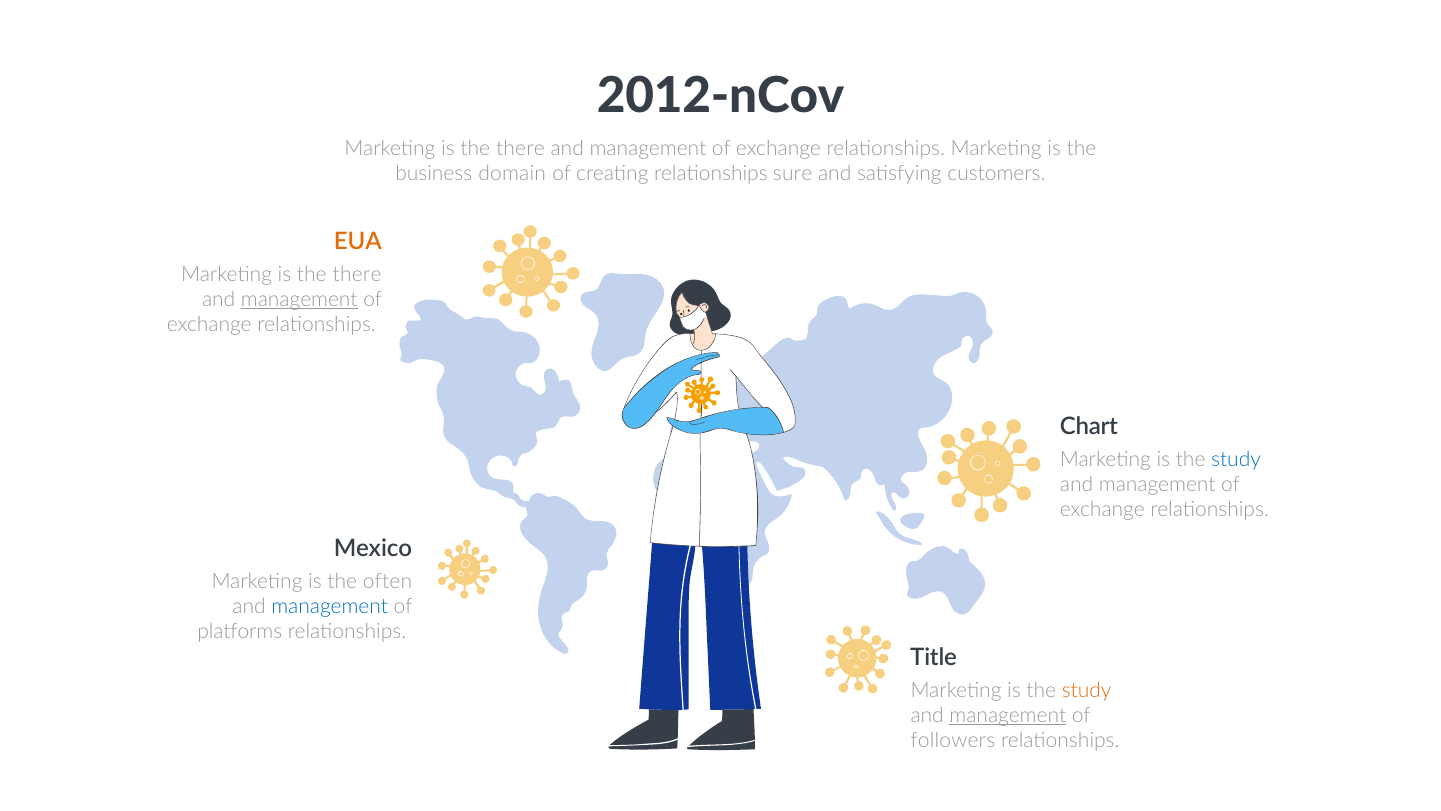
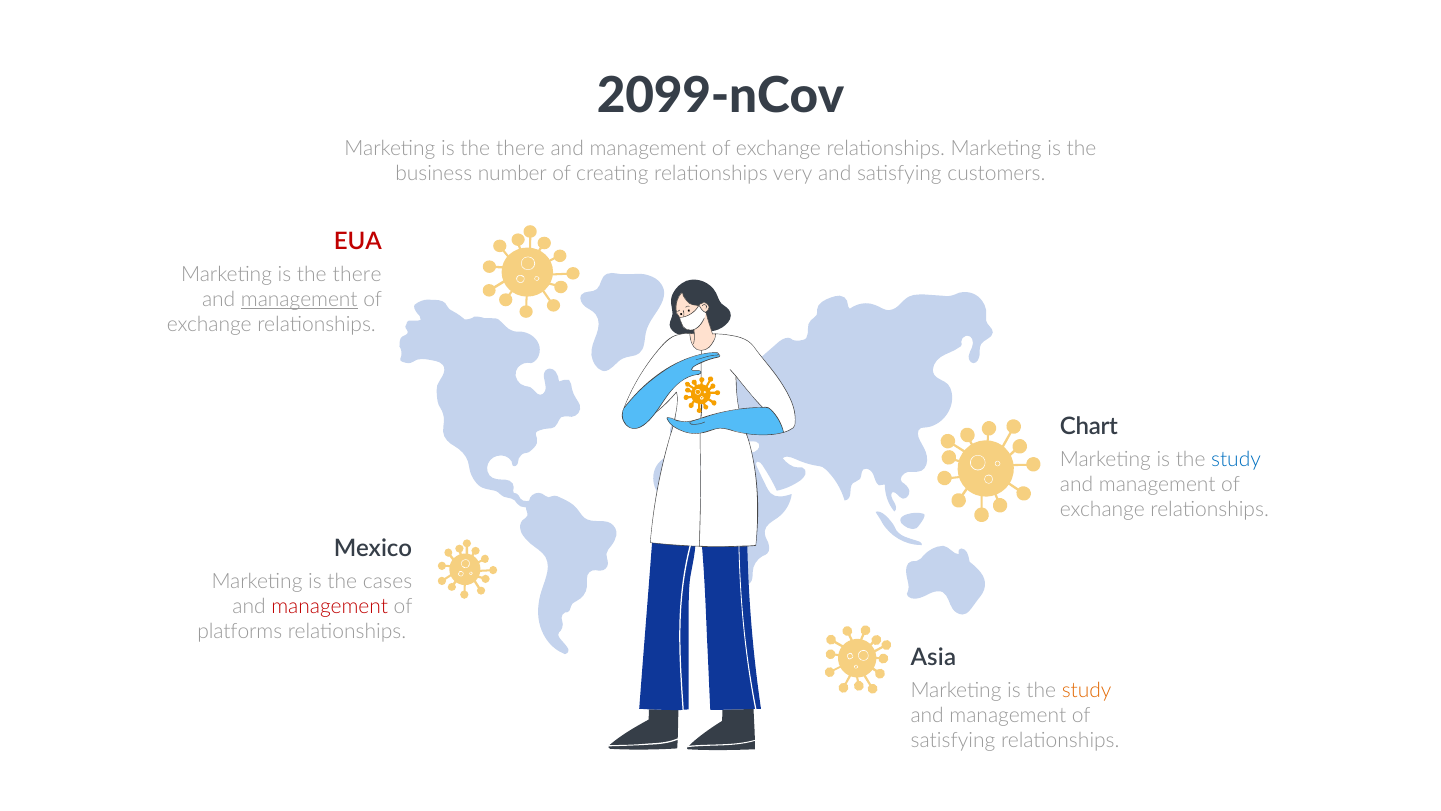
2012-nCov: 2012-nCov -> 2099-nCov
domain: domain -> number
sure: sure -> very
EUA colour: orange -> red
often: often -> cases
management at (330, 606) colour: blue -> red
Title: Title -> Asia
management at (1008, 715) underline: present -> none
followers at (953, 741): followers -> satisfying
